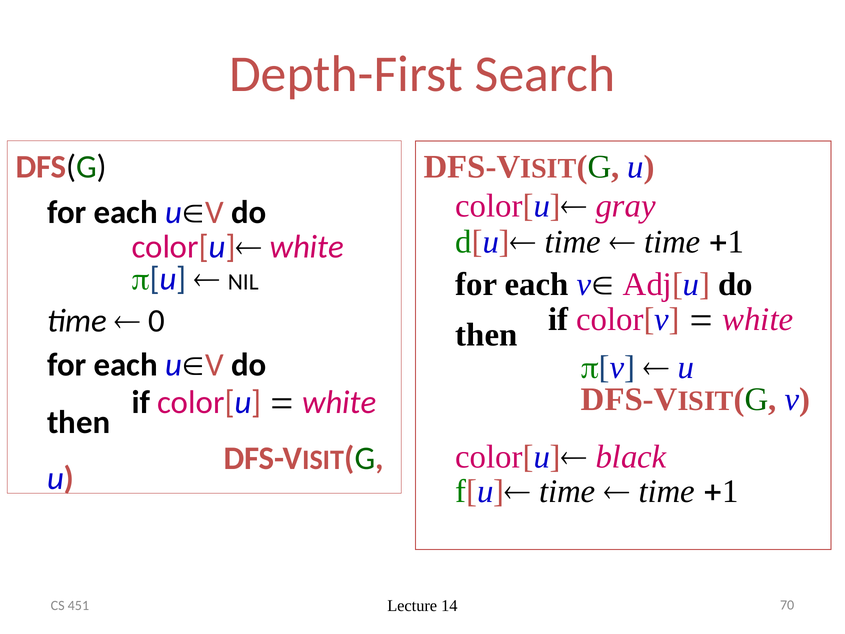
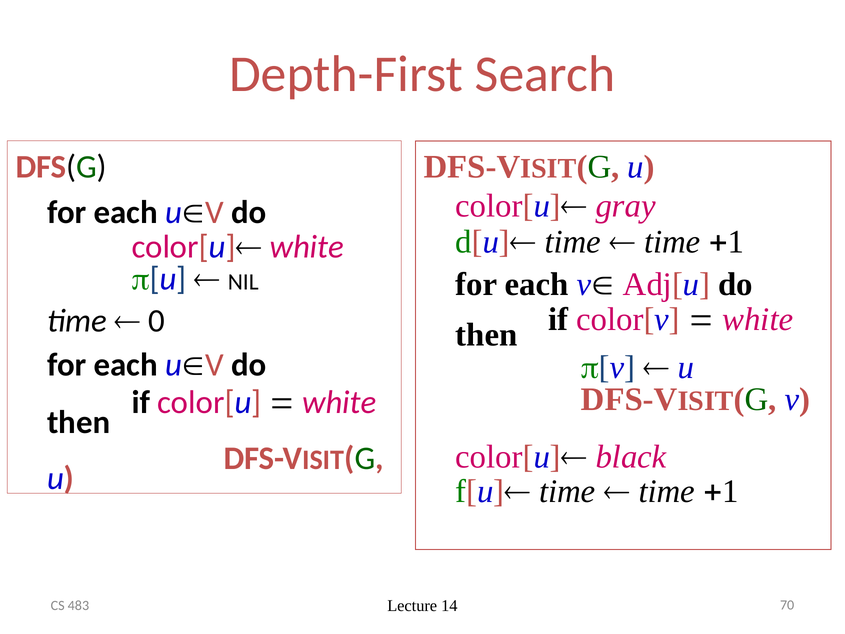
451: 451 -> 483
